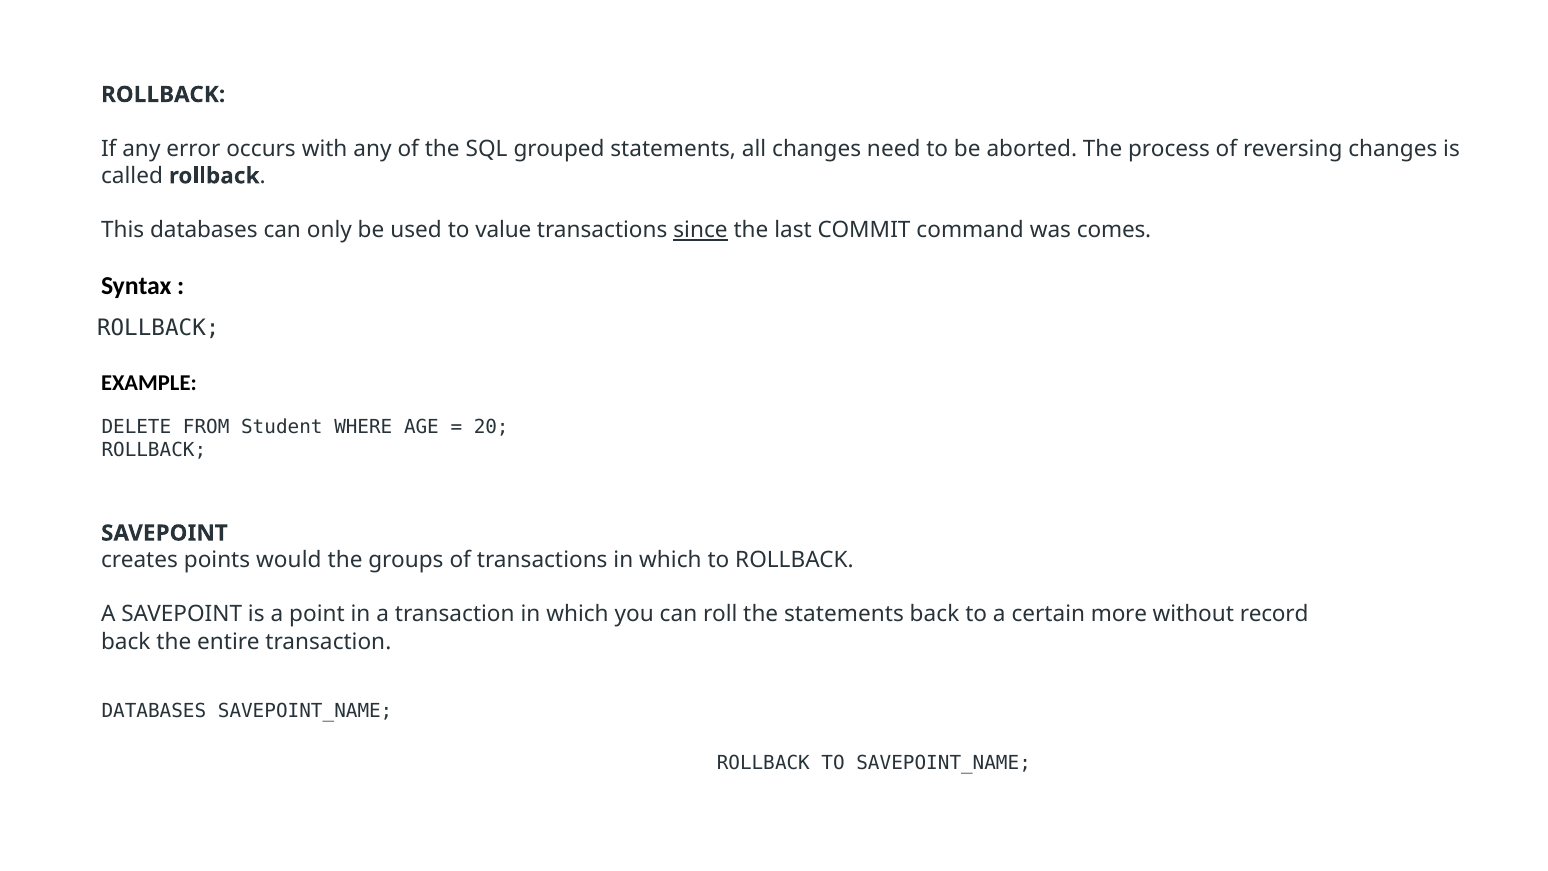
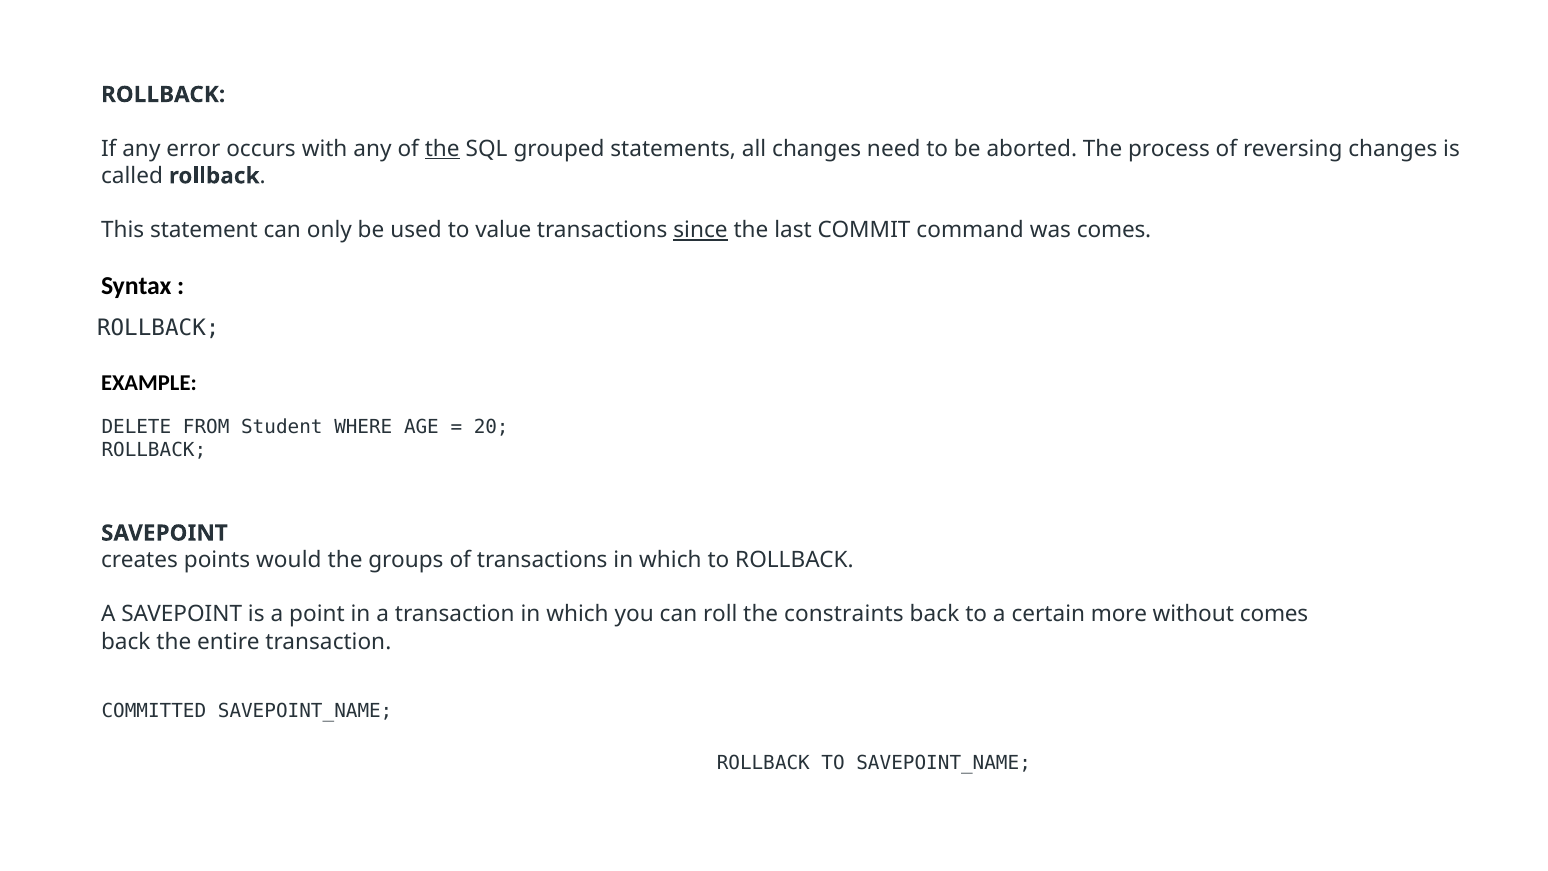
the at (442, 149) underline: none -> present
This databases: databases -> statement
the statements: statements -> constraints
without record: record -> comes
DATABASES at (154, 710): DATABASES -> COMMITTED
